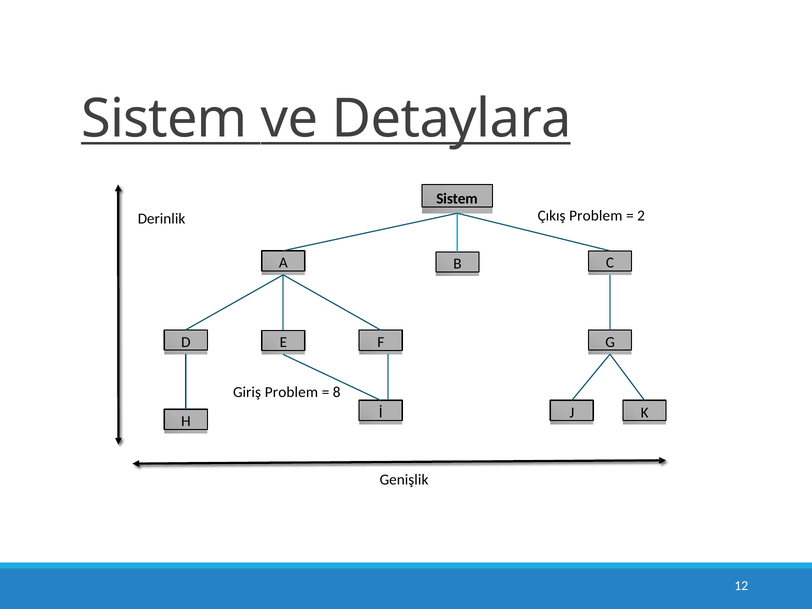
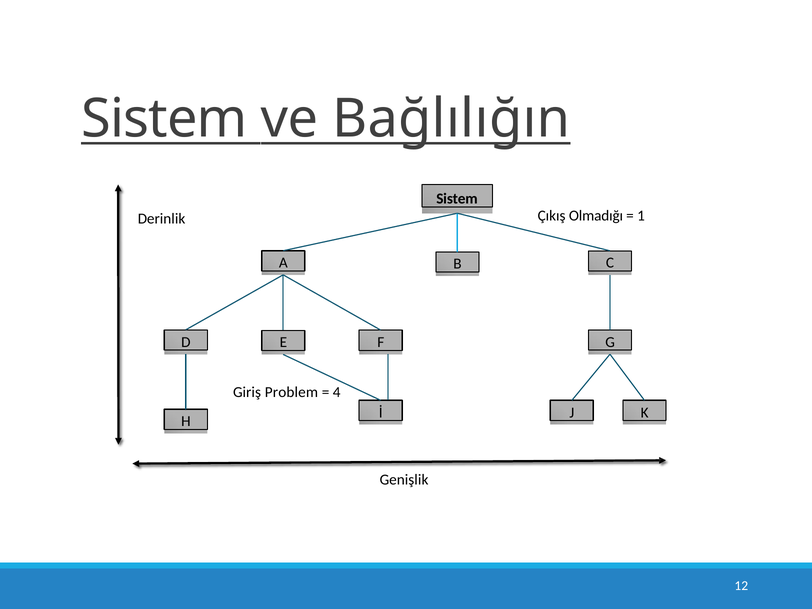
Detaylara: Detaylara -> Bağlılığın
Çıkış Problem: Problem -> Olmadığı
2: 2 -> 1
8: 8 -> 4
